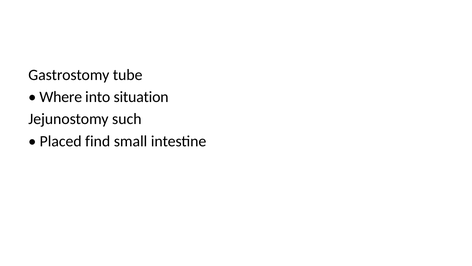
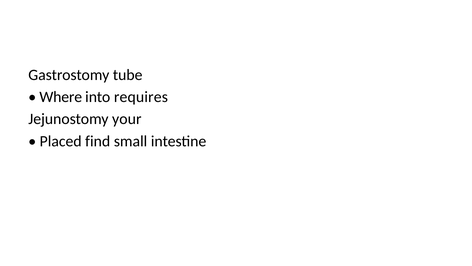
situation: situation -> requires
such: such -> your
